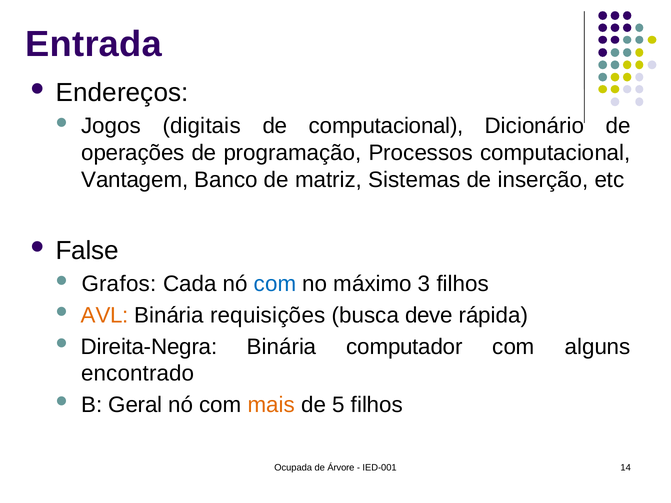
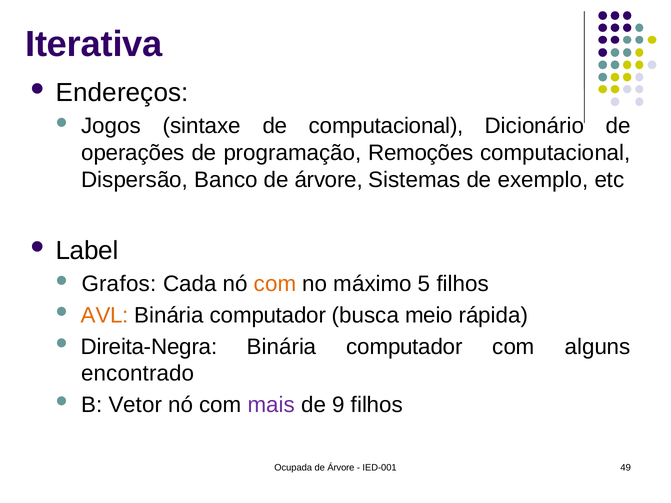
Entrada: Entrada -> Iterativa
digitais: digitais -> sintaxe
Processos: Processos -> Remoções
Vantagem: Vantagem -> Dispersão
Banco de matriz: matriz -> árvore
inserção: inserção -> exemplo
False: False -> Label
com at (275, 284) colour: blue -> orange
3: 3 -> 5
requisições at (268, 316): requisições -> computador
deve: deve -> meio
Geral: Geral -> Vetor
mais colour: orange -> purple
5: 5 -> 9
14: 14 -> 49
